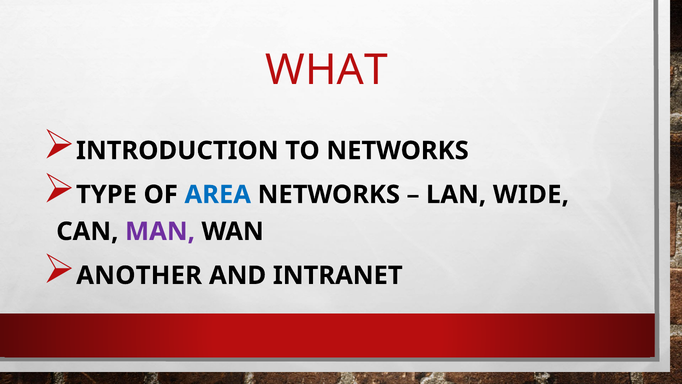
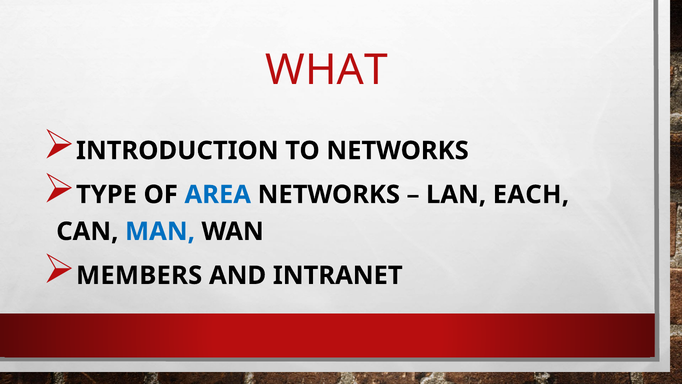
WIDE: WIDE -> EACH
MAN colour: purple -> blue
ANOTHER: ANOTHER -> MEMBERS
